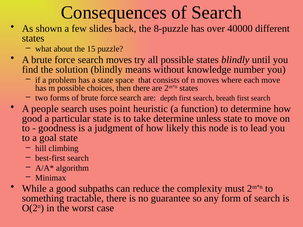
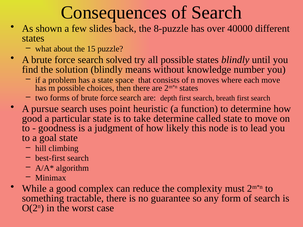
search moves: moves -> solved
people: people -> pursue
unless: unless -> called
subpaths: subpaths -> complex
